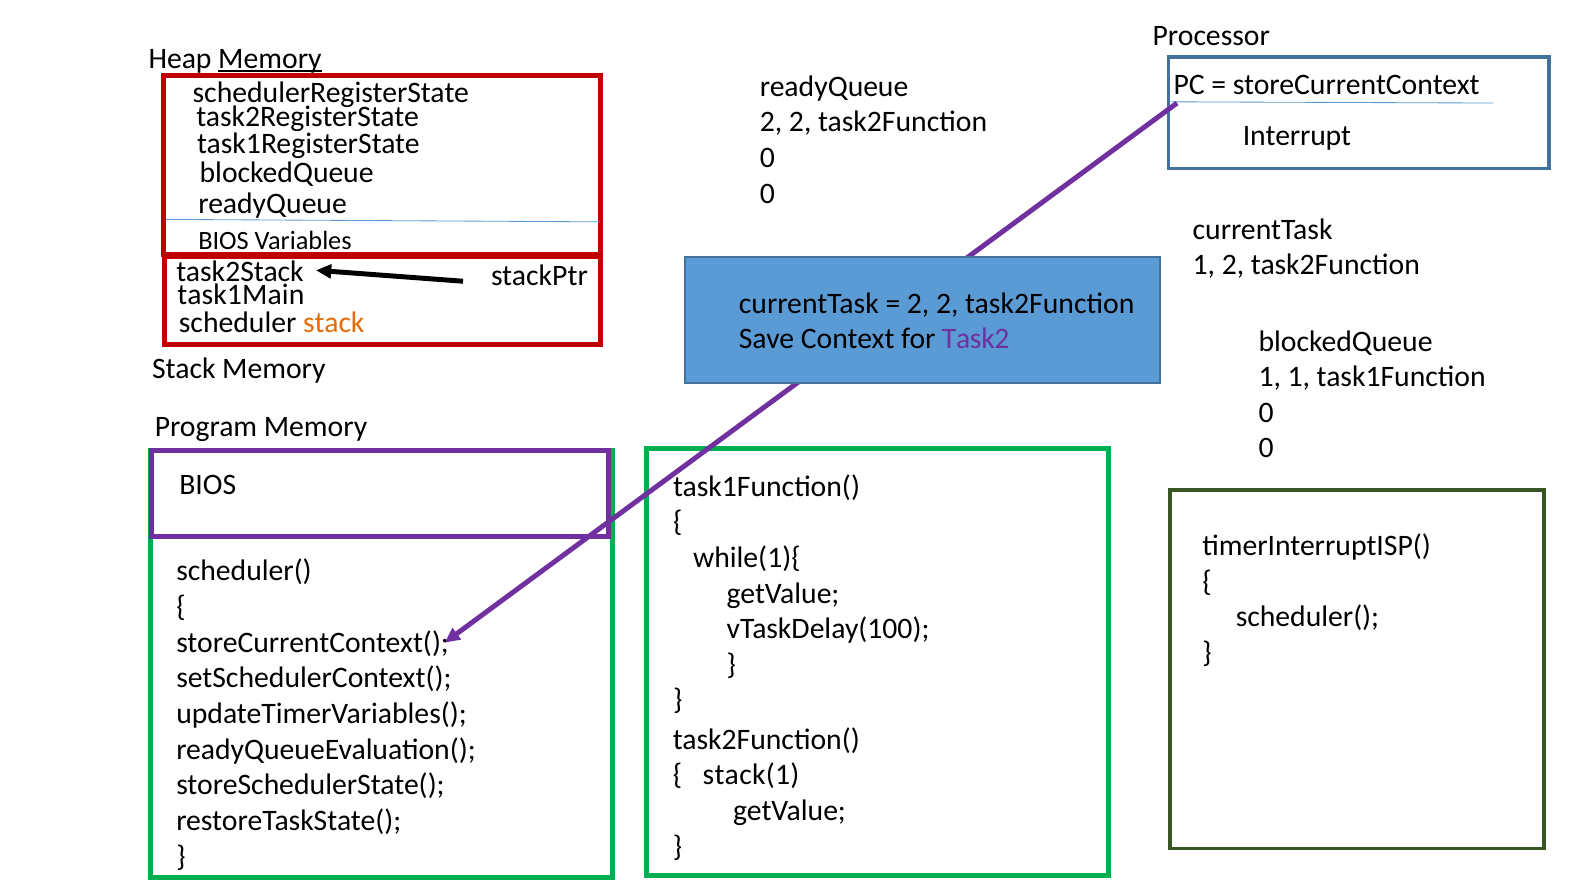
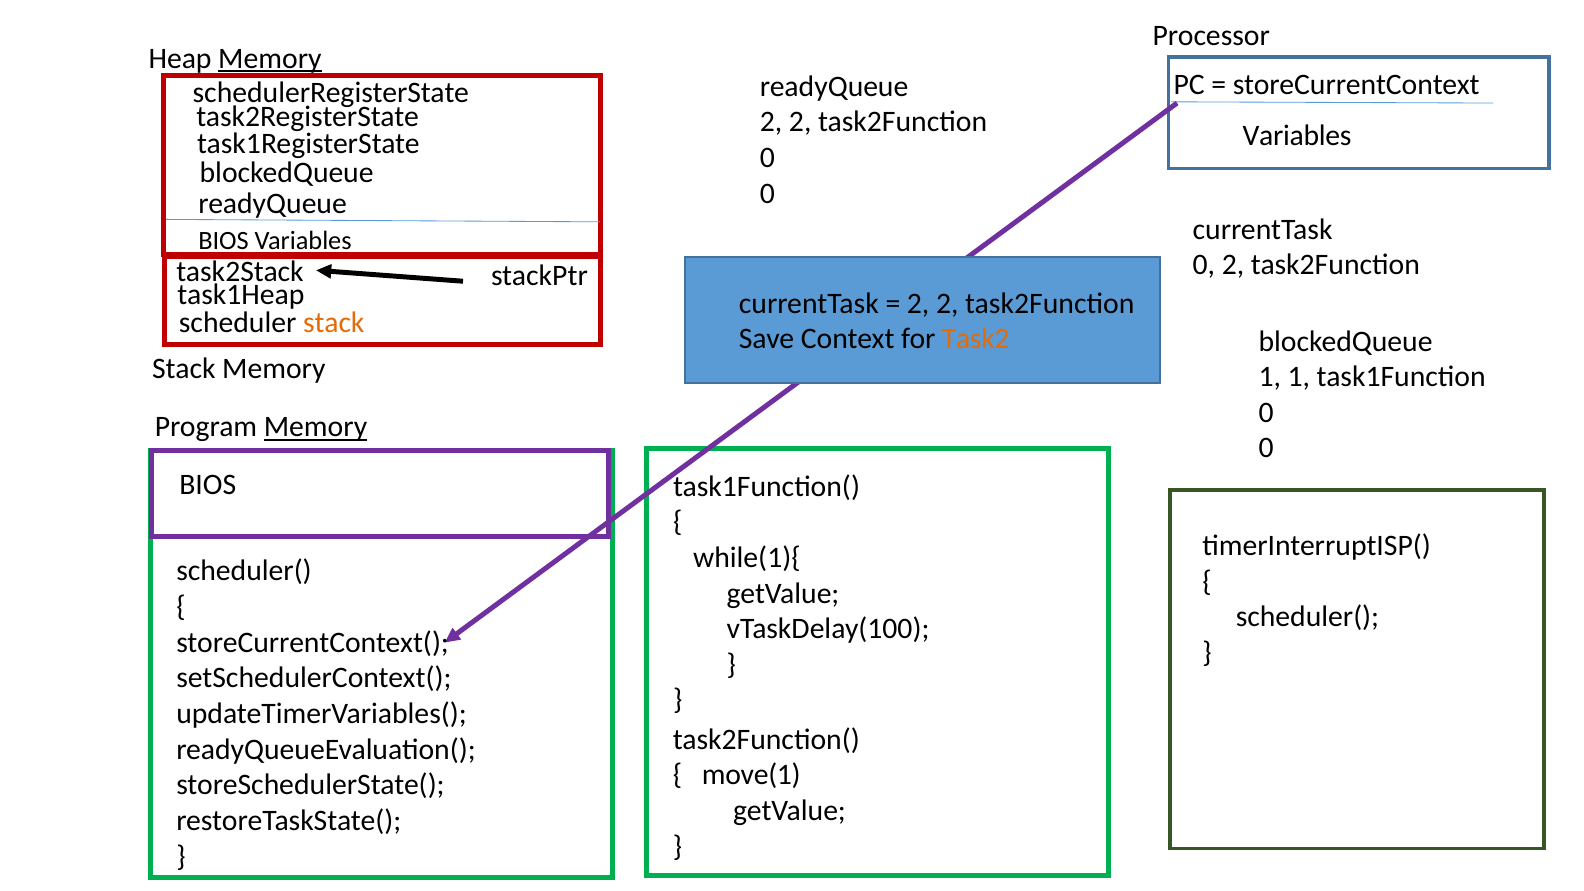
Interrupt at (1297, 136): Interrupt -> Variables
1 at (1204, 265): 1 -> 0
task1Main: task1Main -> task1Heap
Task2 colour: purple -> orange
Memory at (315, 427) underline: none -> present
stack(1: stack(1 -> move(1
